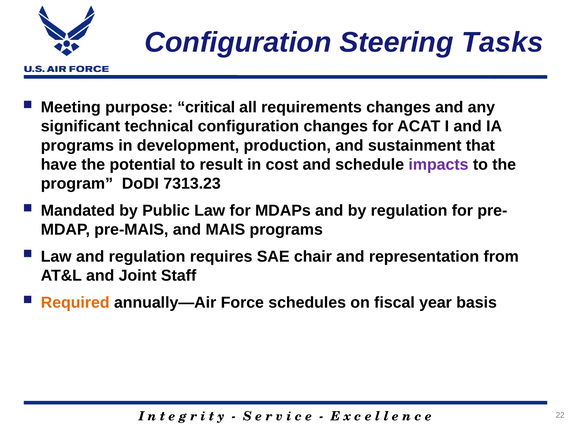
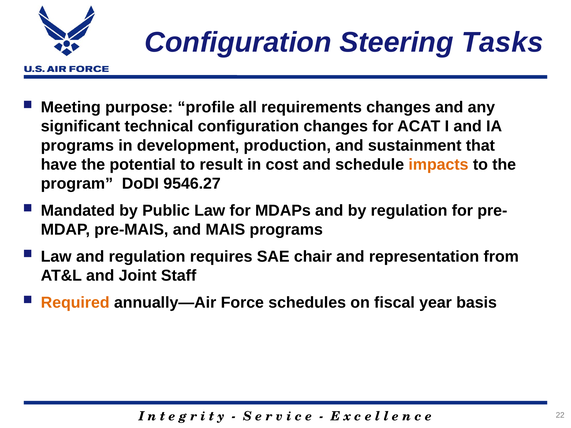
critical: critical -> profile
impacts colour: purple -> orange
7313.23: 7313.23 -> 9546.27
